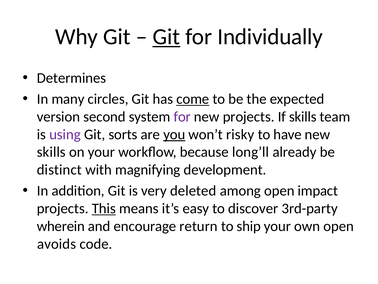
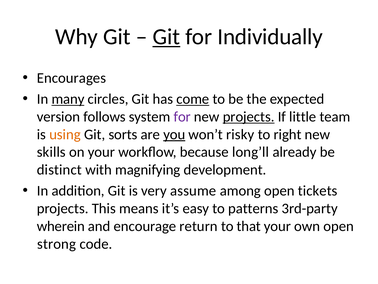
Determines: Determines -> Encourages
many underline: none -> present
second: second -> follows
projects at (249, 117) underline: none -> present
If skills: skills -> little
using colour: purple -> orange
have: have -> right
deleted: deleted -> assume
impact: impact -> tickets
This underline: present -> none
discover: discover -> patterns
ship: ship -> that
avoids: avoids -> strong
